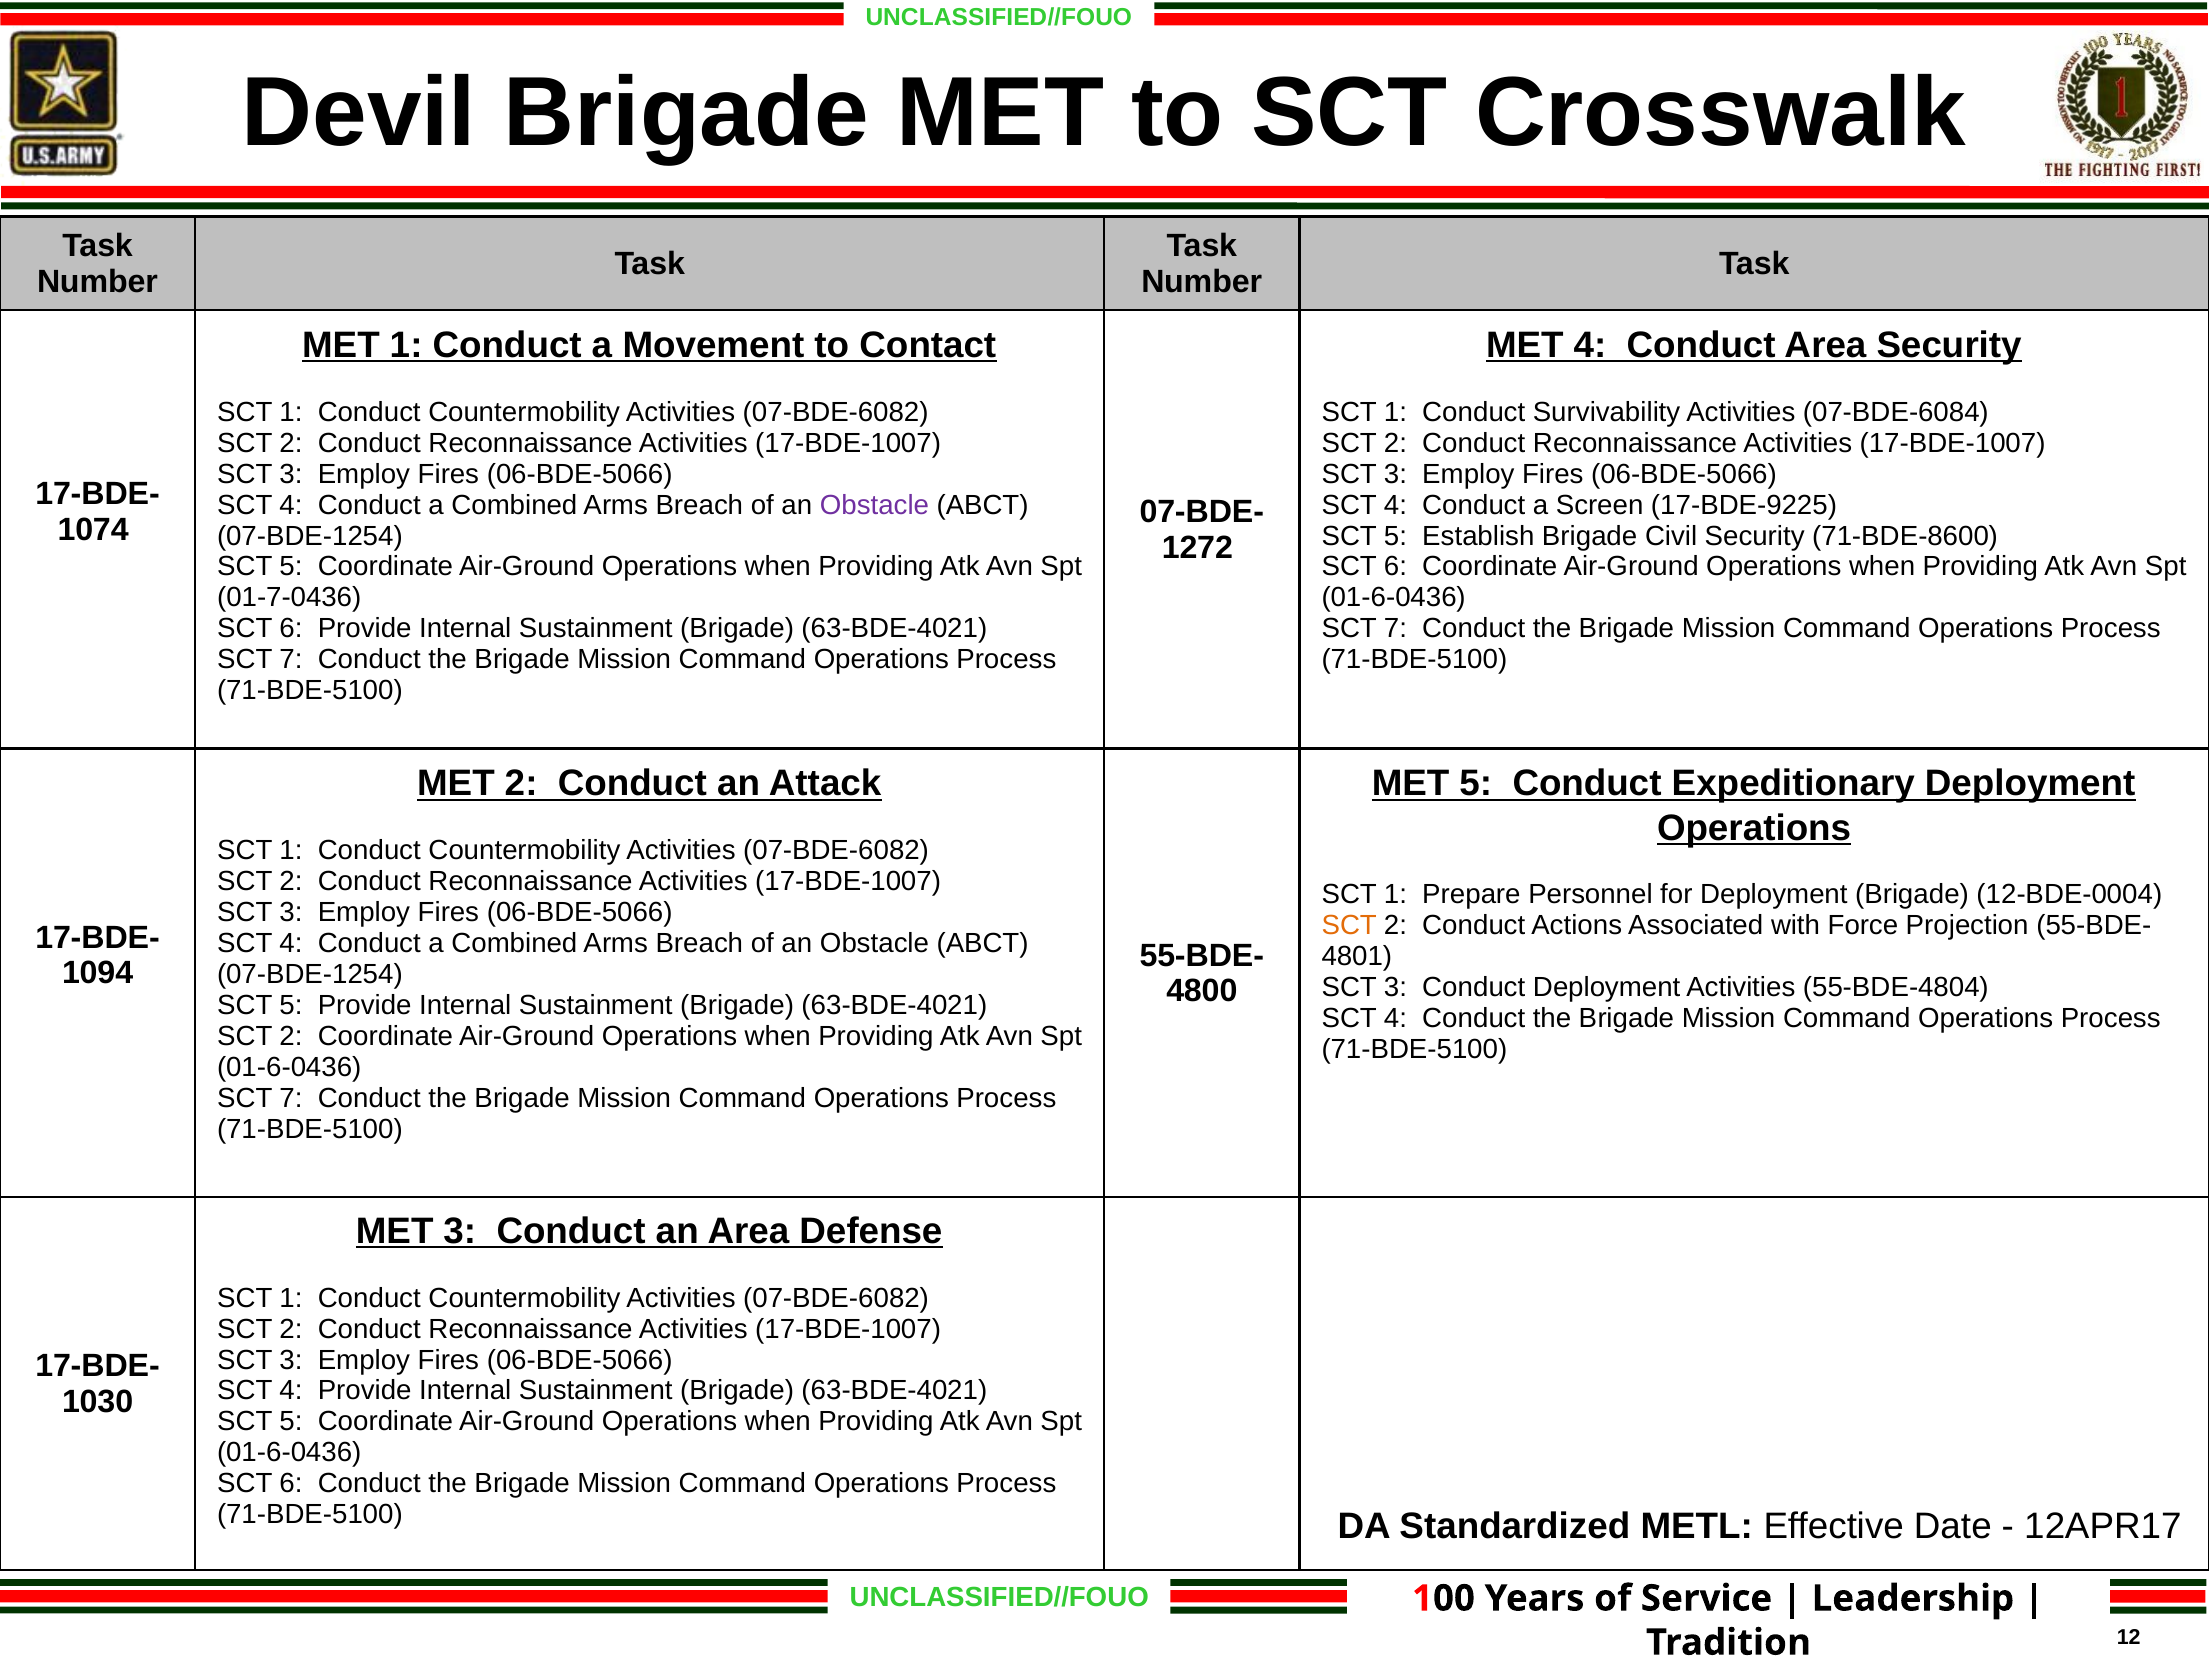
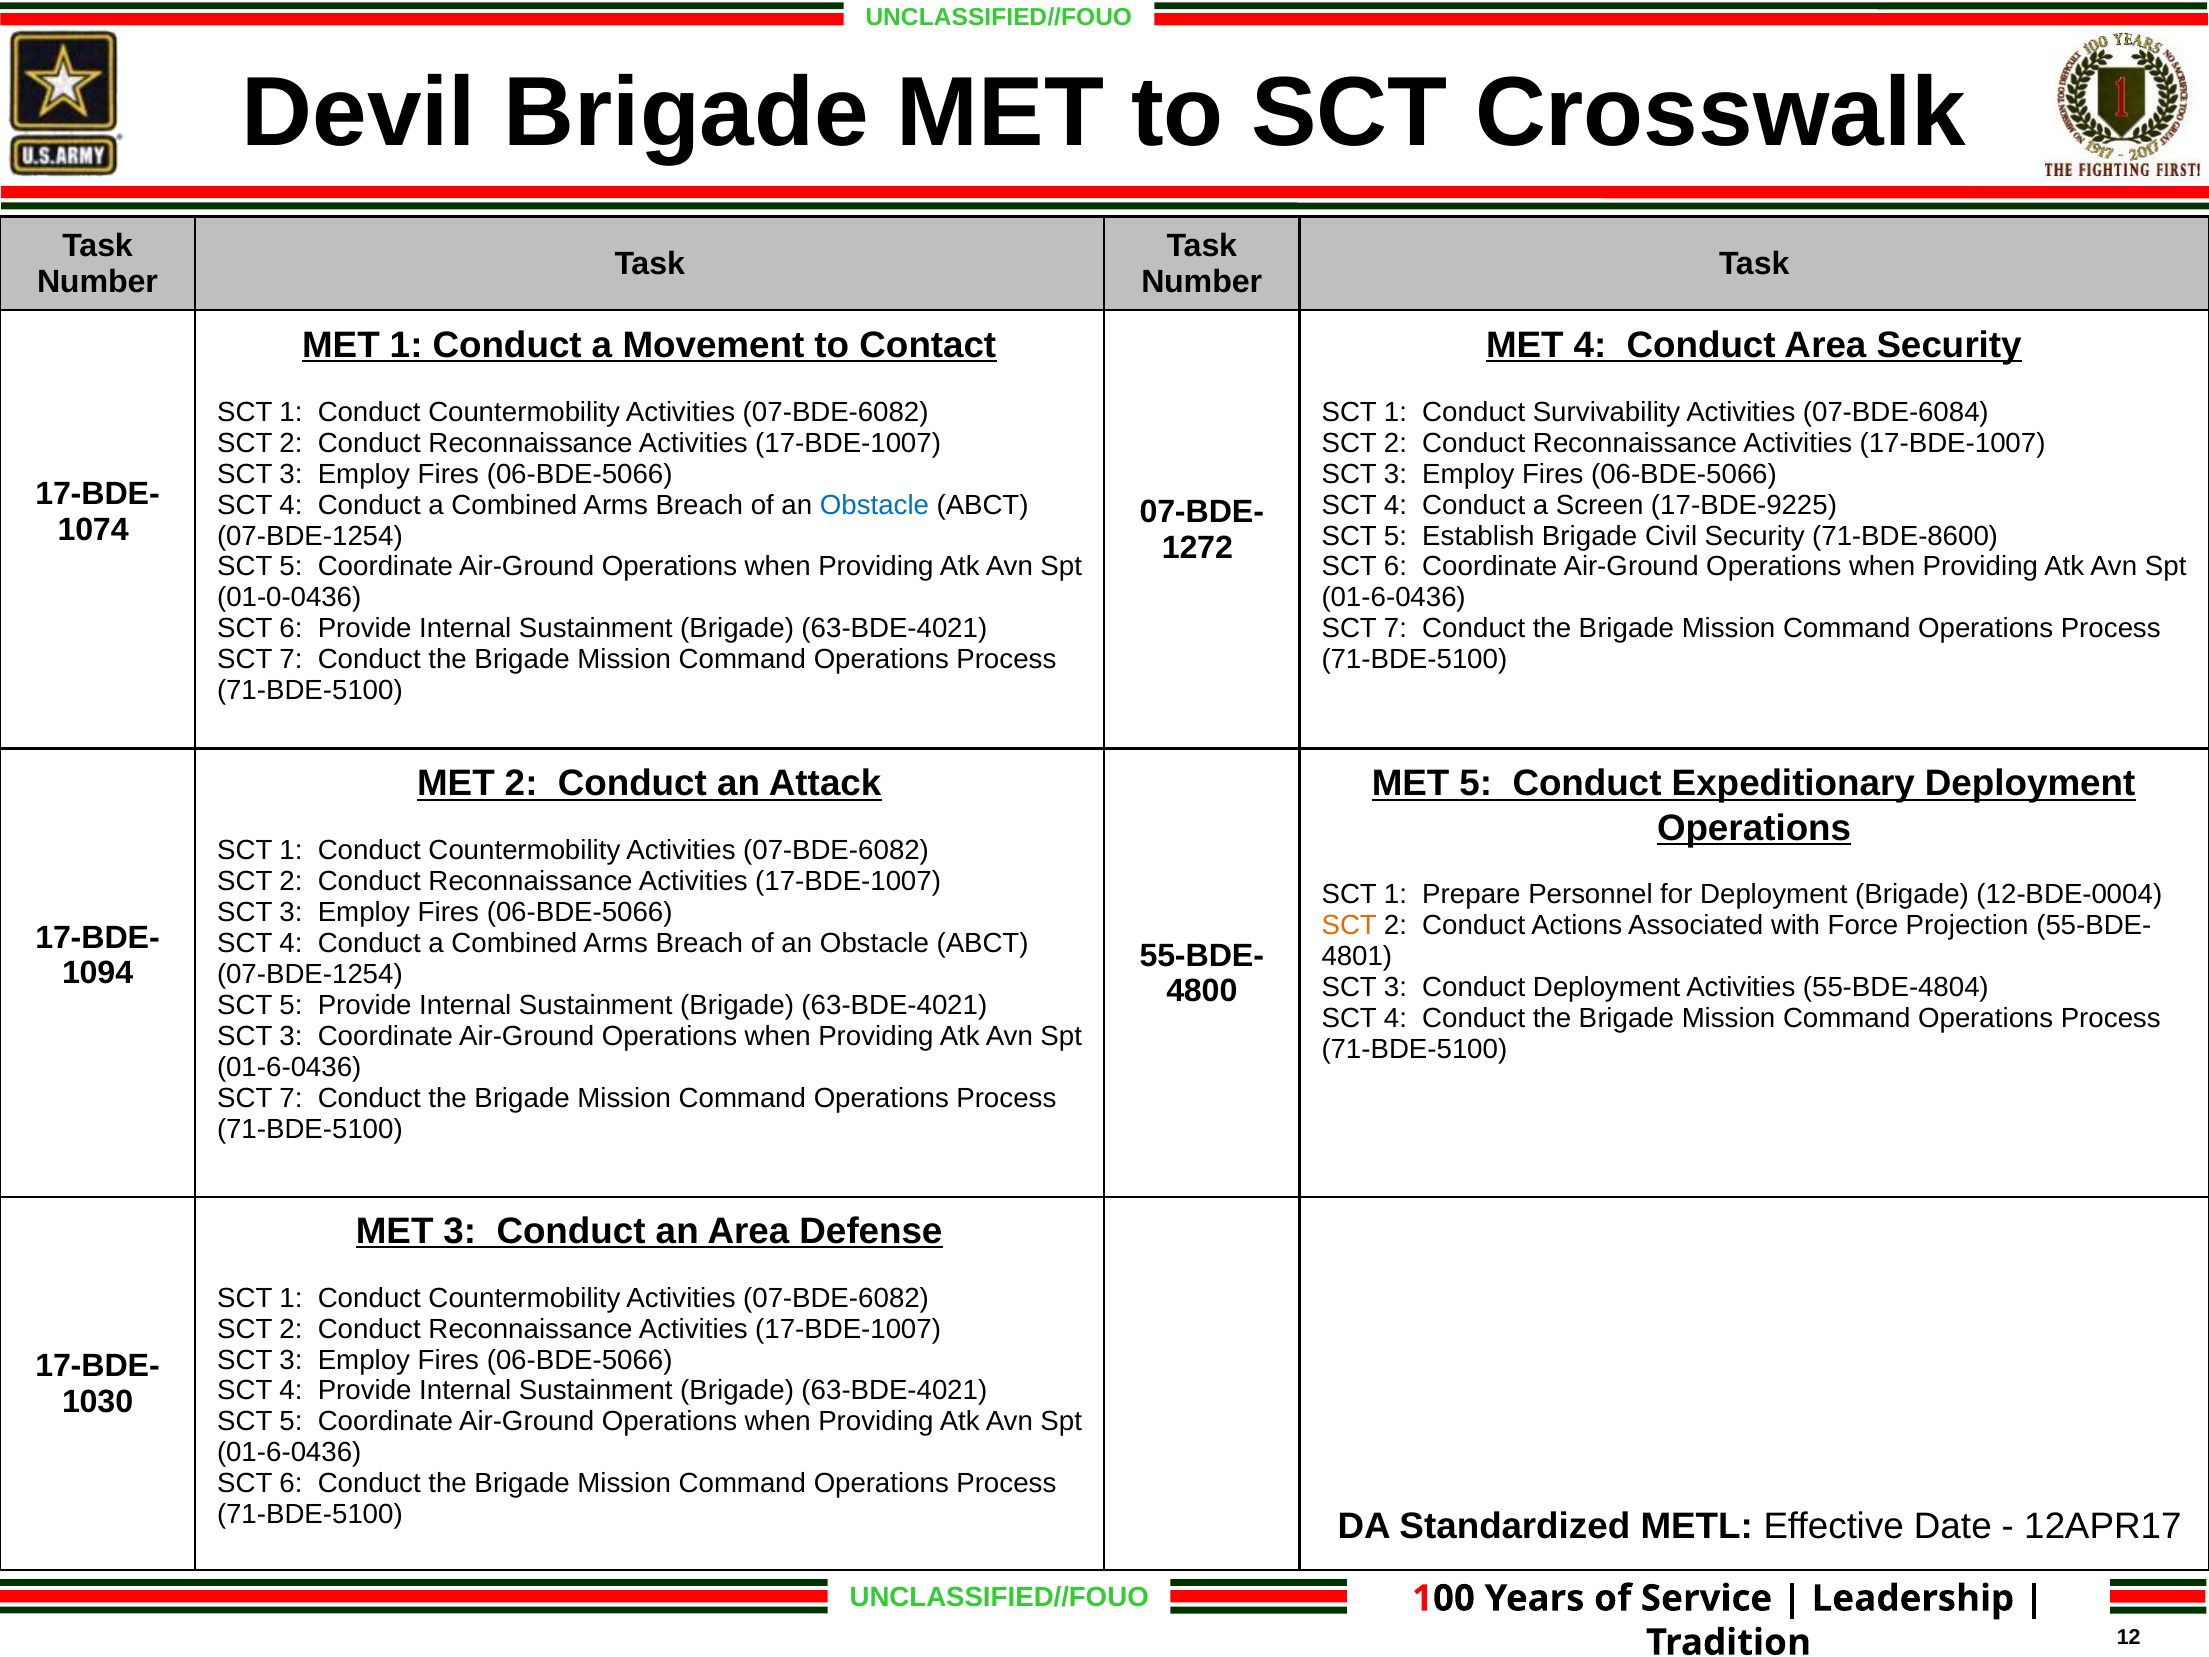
Obstacle at (874, 505) colour: purple -> blue
01-7-0436: 01-7-0436 -> 01-0-0436
2 at (291, 1036): 2 -> 3
